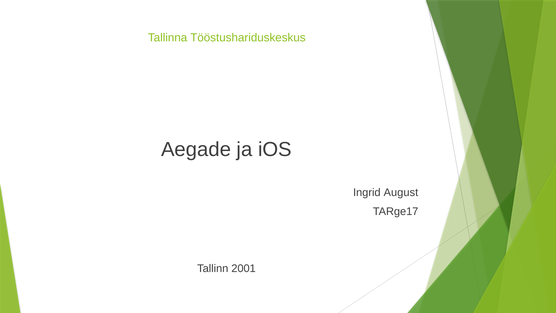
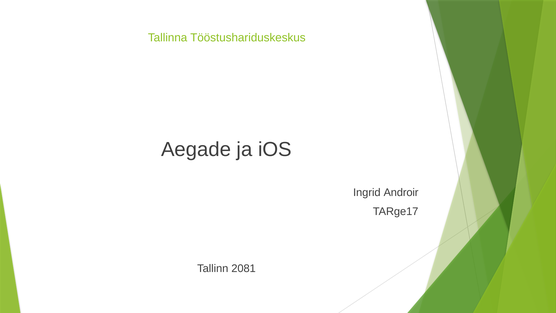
August: August -> Androir
2001: 2001 -> 2081
